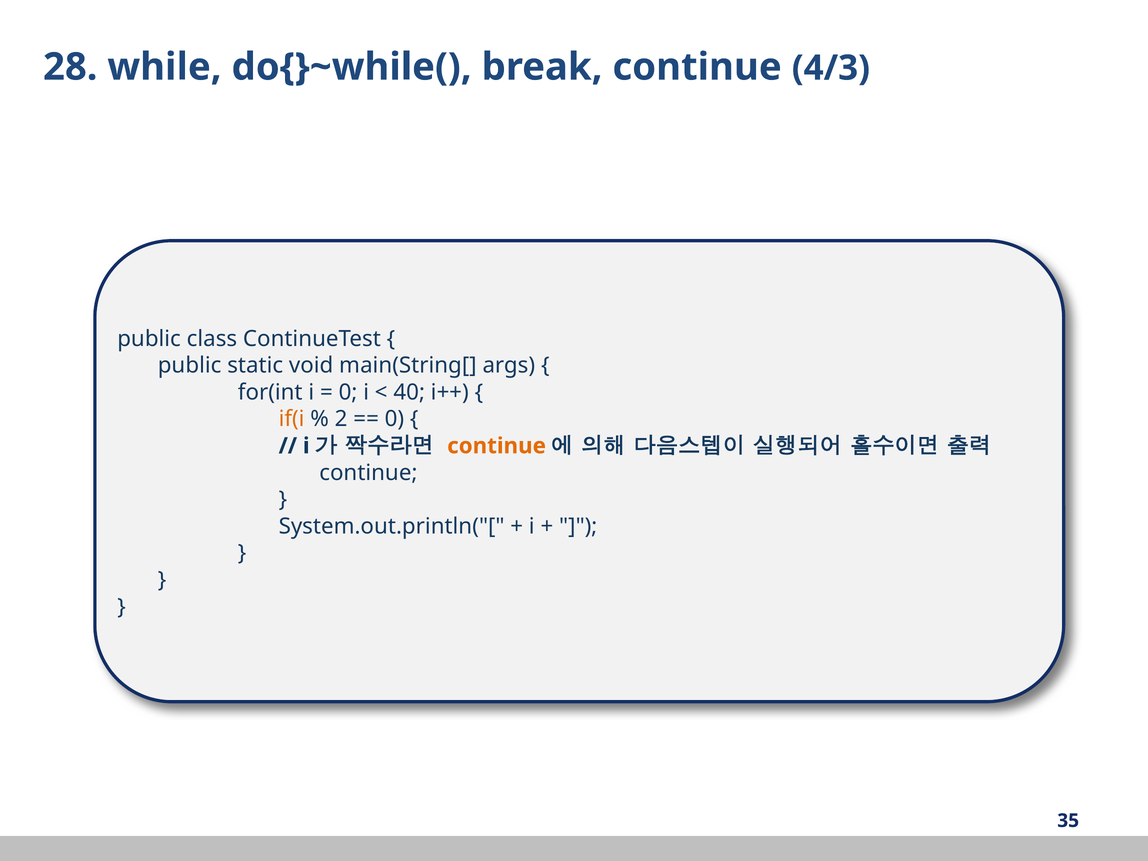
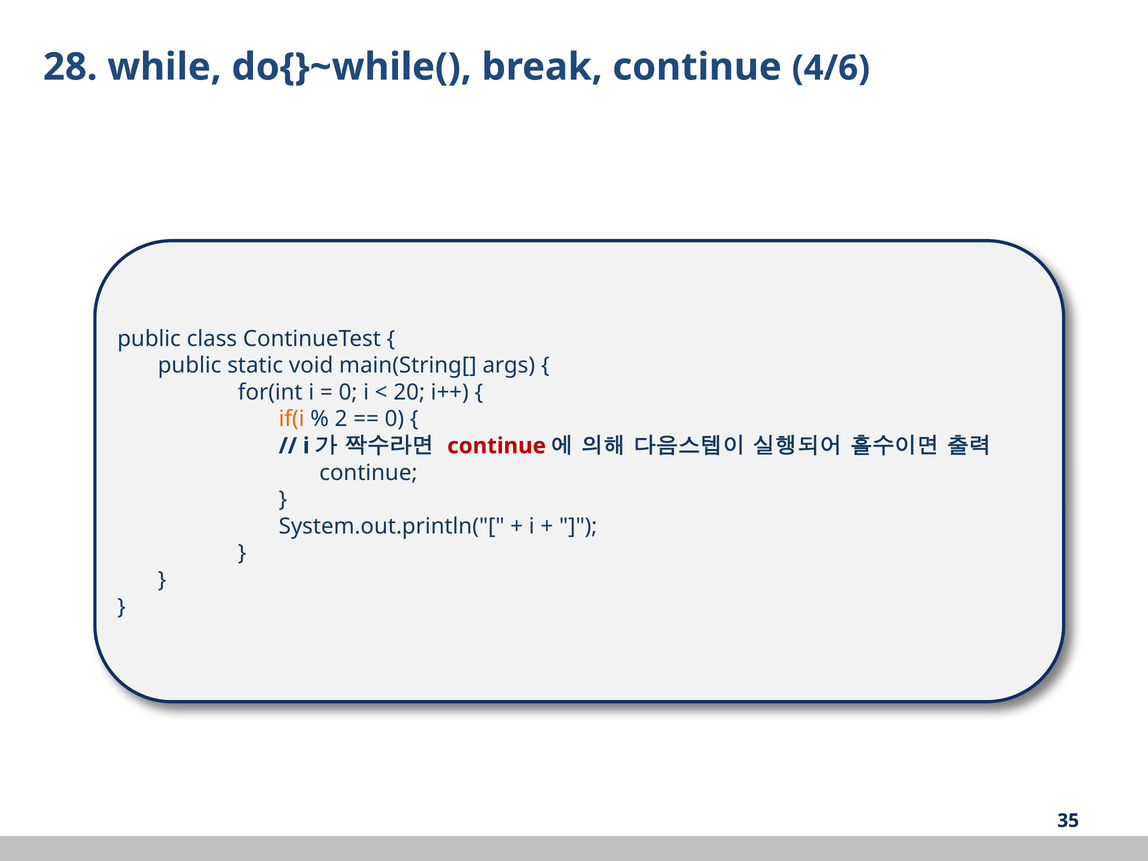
4/3: 4/3 -> 4/6
40: 40 -> 20
continue at (497, 446) colour: orange -> red
